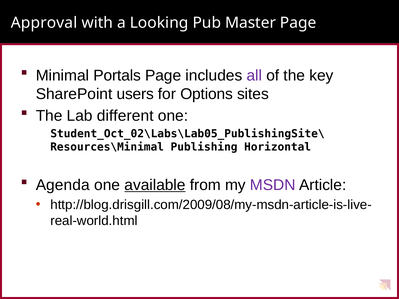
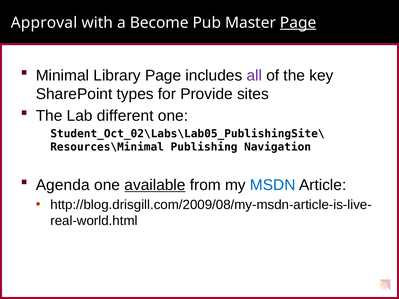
Looking: Looking -> Become
Page at (298, 23) underline: none -> present
Portals: Portals -> Library
users: users -> types
Options: Options -> Provide
Horizontal: Horizontal -> Navigation
MSDN colour: purple -> blue
